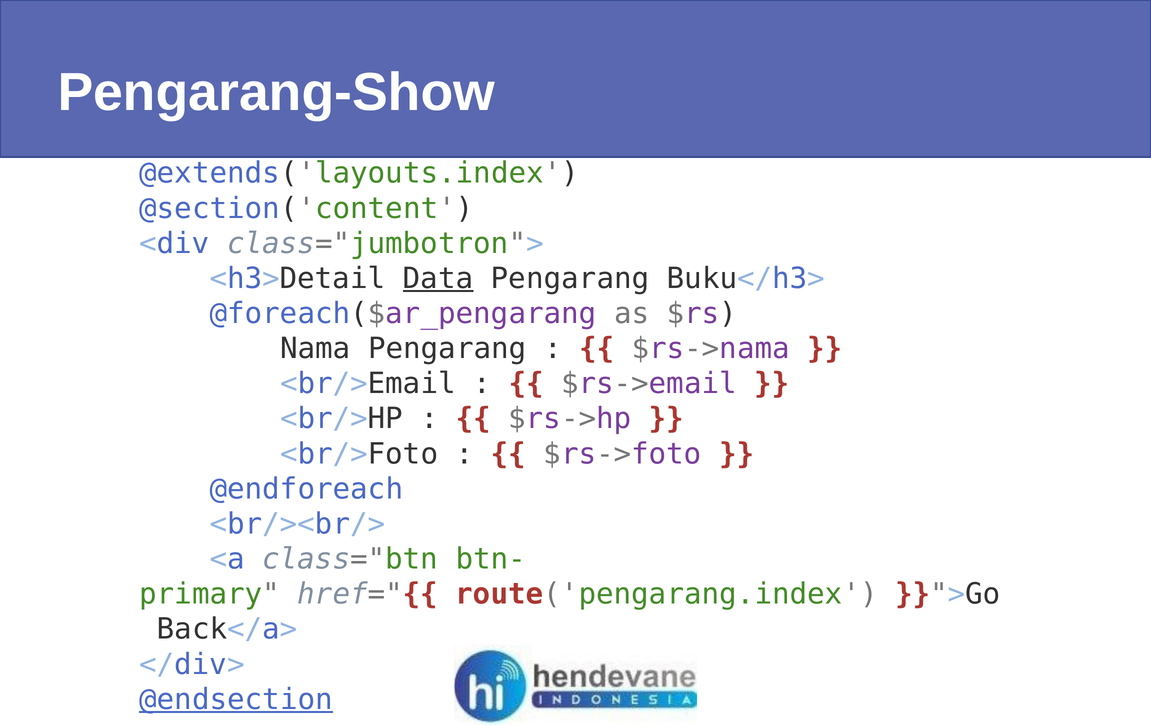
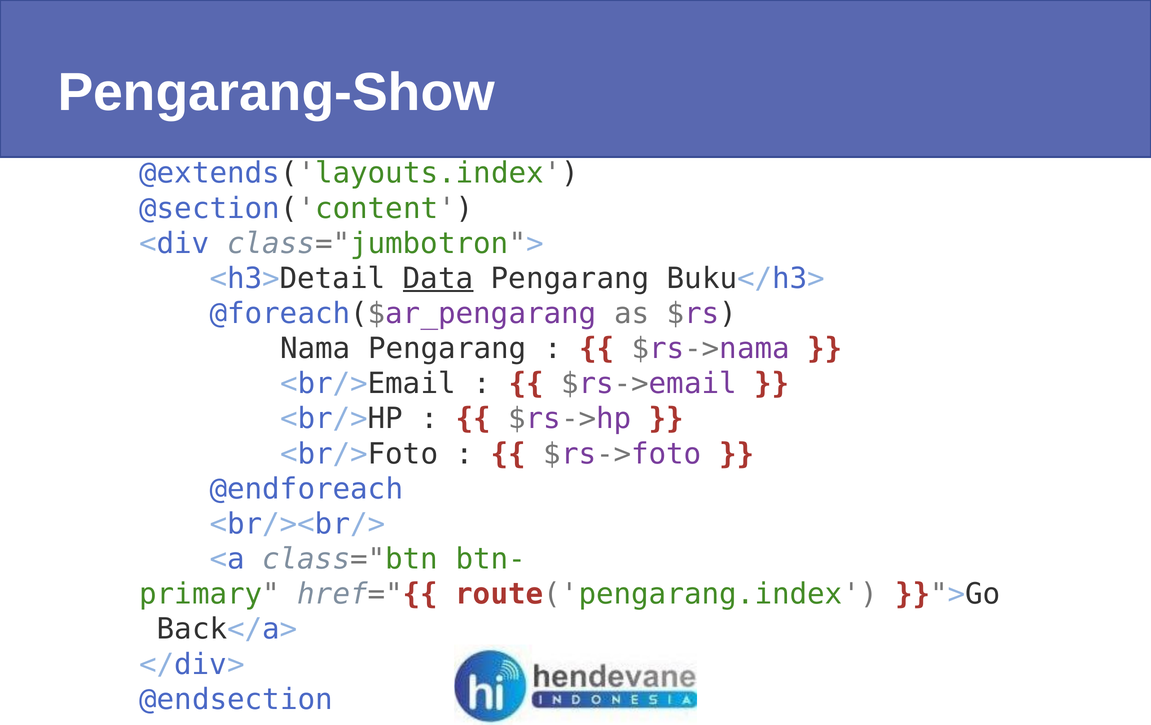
@endsection underline: present -> none
